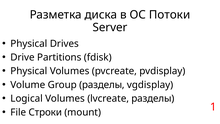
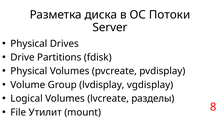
Group разделы: разделы -> lvdisplay
Строки: Строки -> Утилит
1: 1 -> 8
